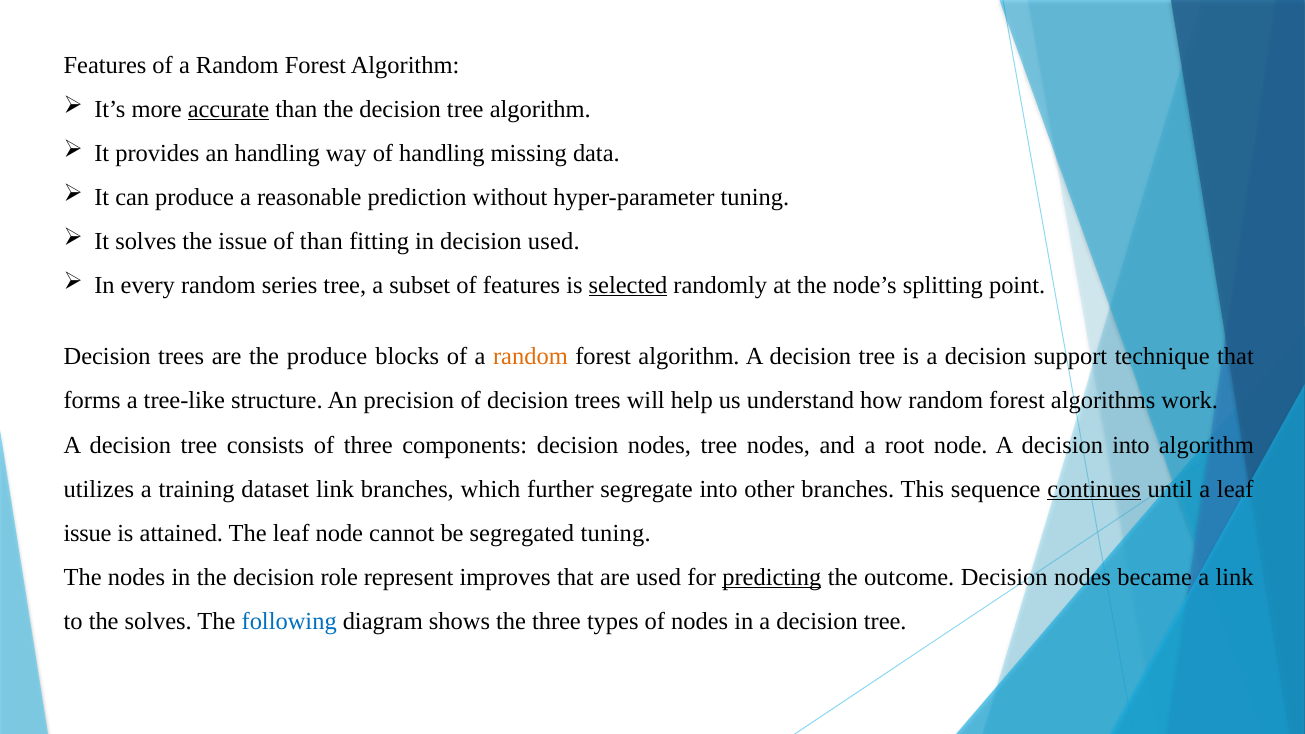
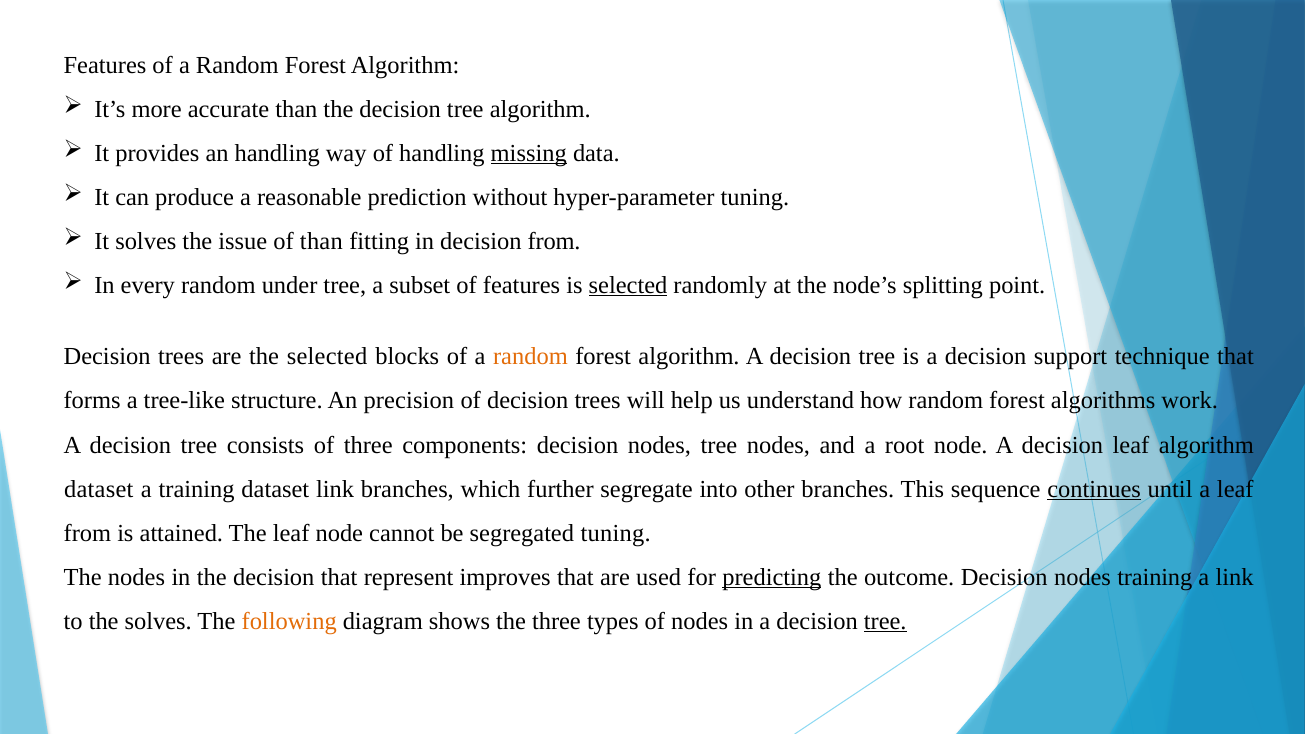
accurate underline: present -> none
missing underline: none -> present
decision used: used -> from
series: series -> under
the produce: produce -> selected
decision into: into -> leaf
utilizes at (99, 489): utilizes -> dataset
issue at (88, 533): issue -> from
decision role: role -> that
nodes became: became -> training
following colour: blue -> orange
tree at (885, 621) underline: none -> present
